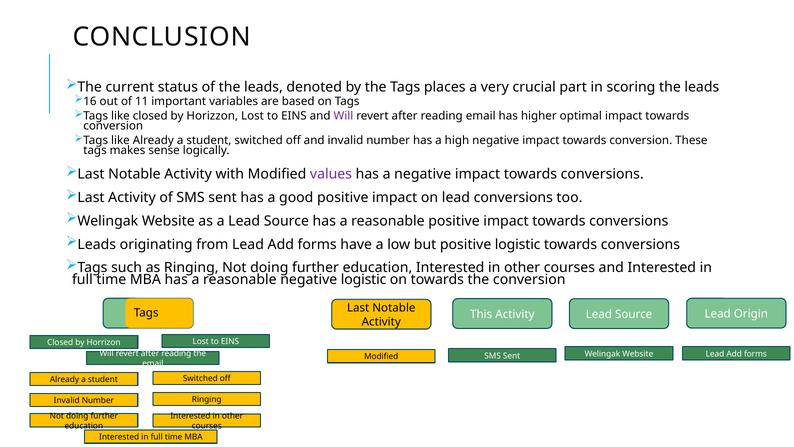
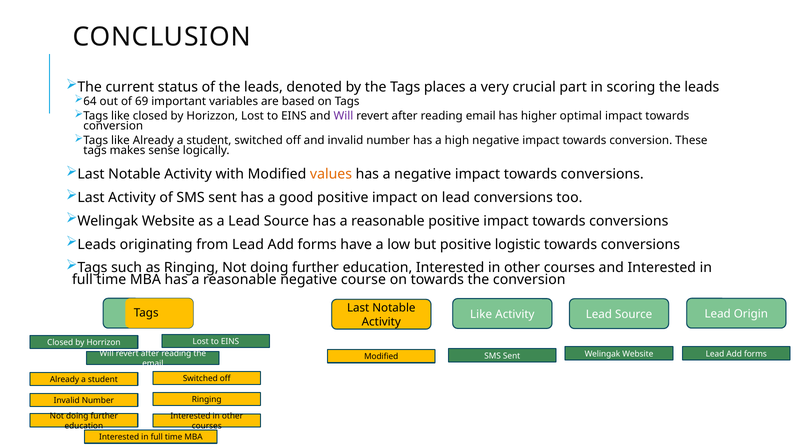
16: 16 -> 64
11: 11 -> 69
values colour: purple -> orange
negative logistic: logistic -> course
This at (481, 314): This -> Like
